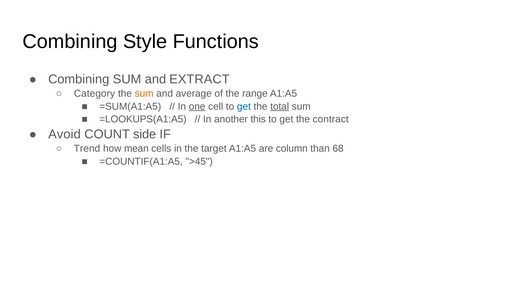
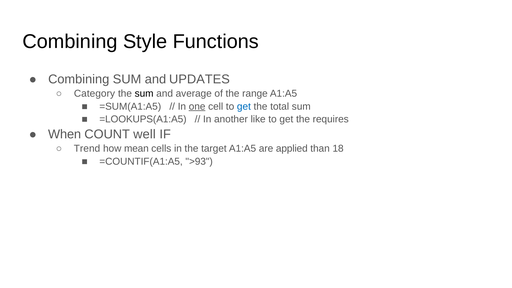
EXTRACT: EXTRACT -> UPDATES
sum at (144, 94) colour: orange -> black
total underline: present -> none
this: this -> like
contract: contract -> requires
Avoid: Avoid -> When
side: side -> well
column: column -> applied
68: 68 -> 18
>45: >45 -> >93
